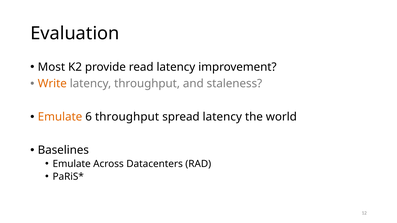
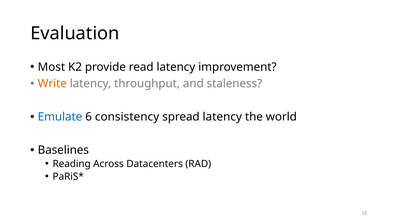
Emulate at (60, 117) colour: orange -> blue
6 throughput: throughput -> consistency
Emulate at (72, 164): Emulate -> Reading
